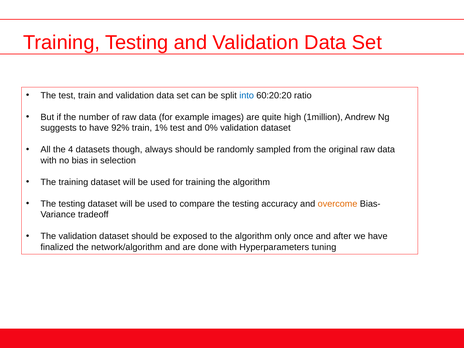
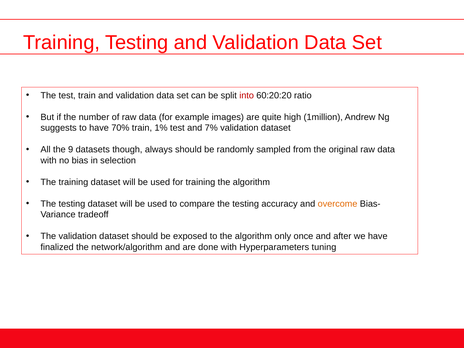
into colour: blue -> red
92%: 92% -> 70%
0%: 0% -> 7%
4: 4 -> 9
